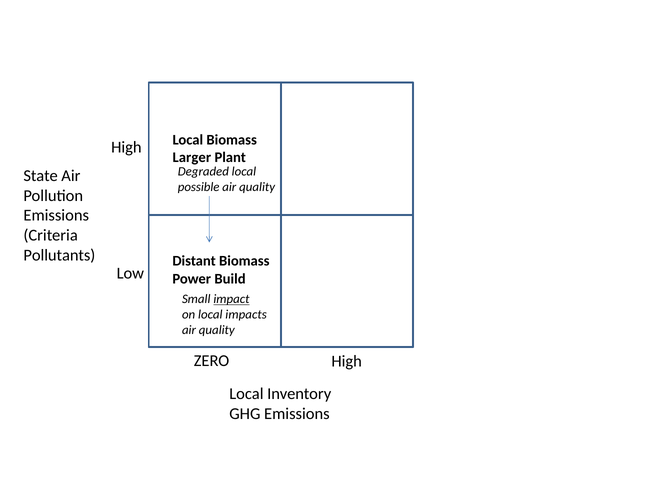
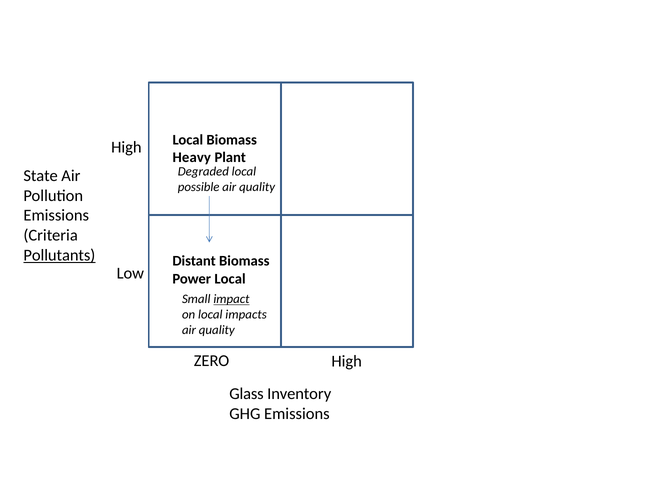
Larger: Larger -> Heavy
Pollutants underline: none -> present
Power Build: Build -> Local
Local at (246, 394): Local -> Glass
